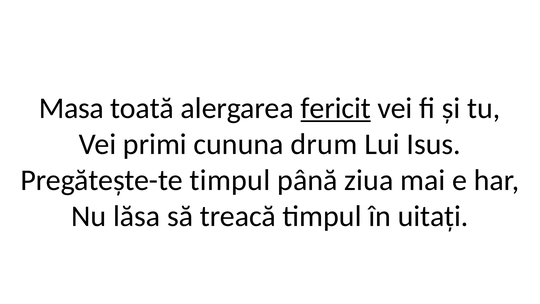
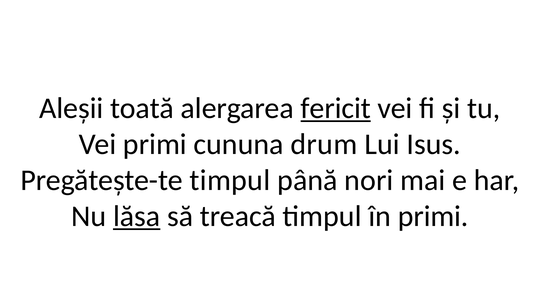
Masa: Masa -> Aleșii
ziua: ziua -> nori
lăsa underline: none -> present
în uitați: uitați -> primi
